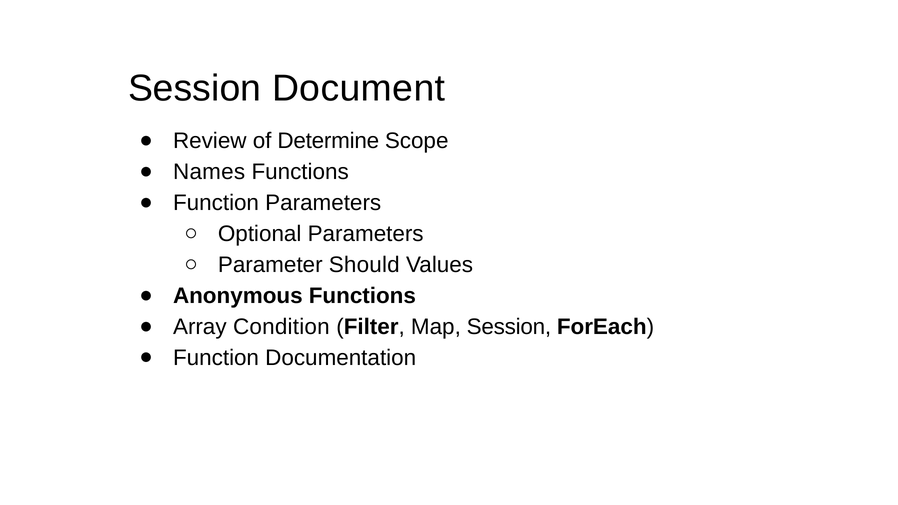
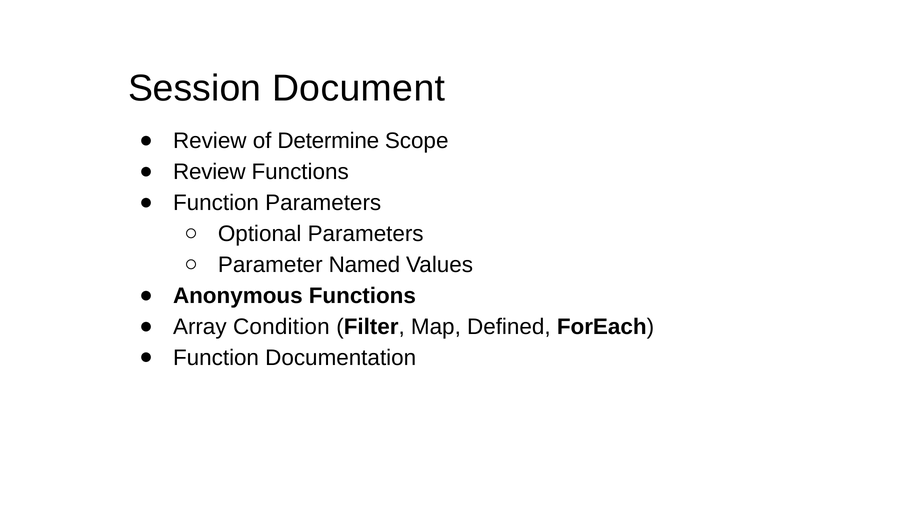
Names at (209, 172): Names -> Review
Should: Should -> Named
Map Session: Session -> Defined
